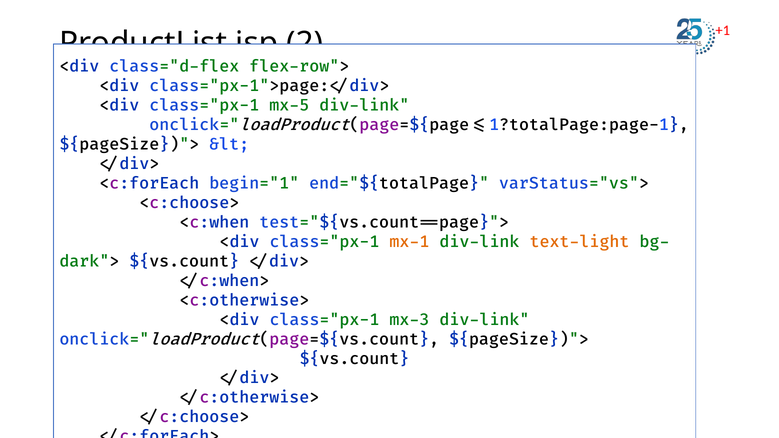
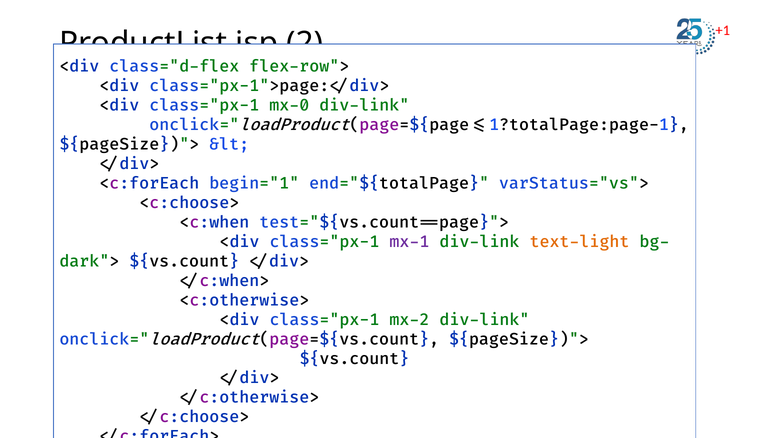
mx-5: mx-5 -> mx-0
mx-1 colour: orange -> purple
mx-3: mx-3 -> mx-2
